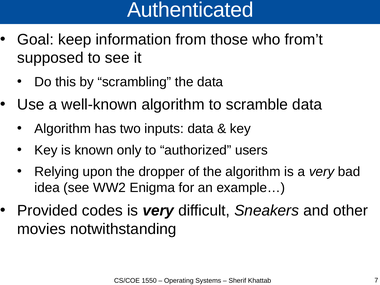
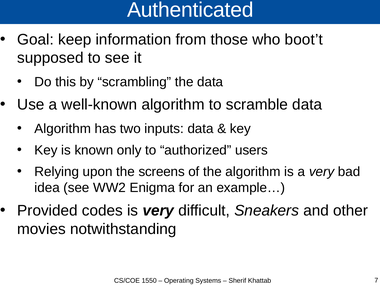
from’t: from’t -> boot’t
dropper: dropper -> screens
